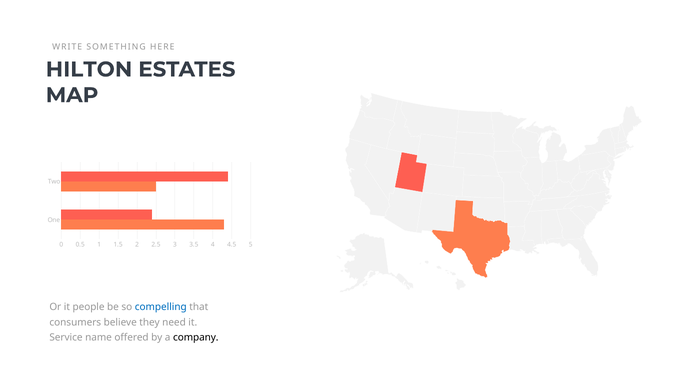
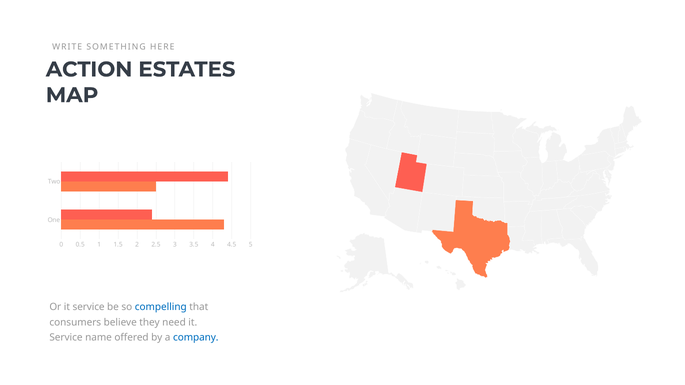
HILTON: HILTON -> ACTION
Or it people: people -> service
company colour: black -> blue
